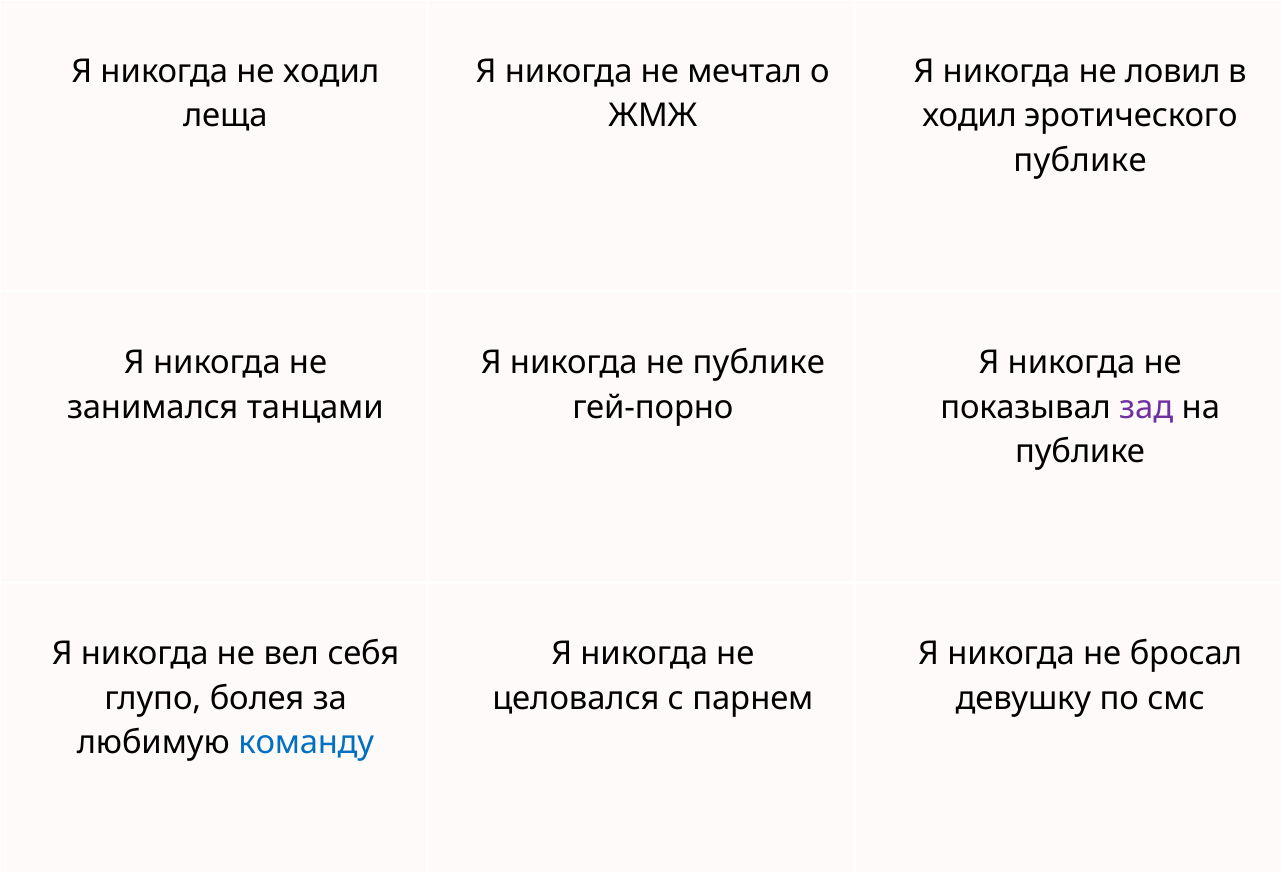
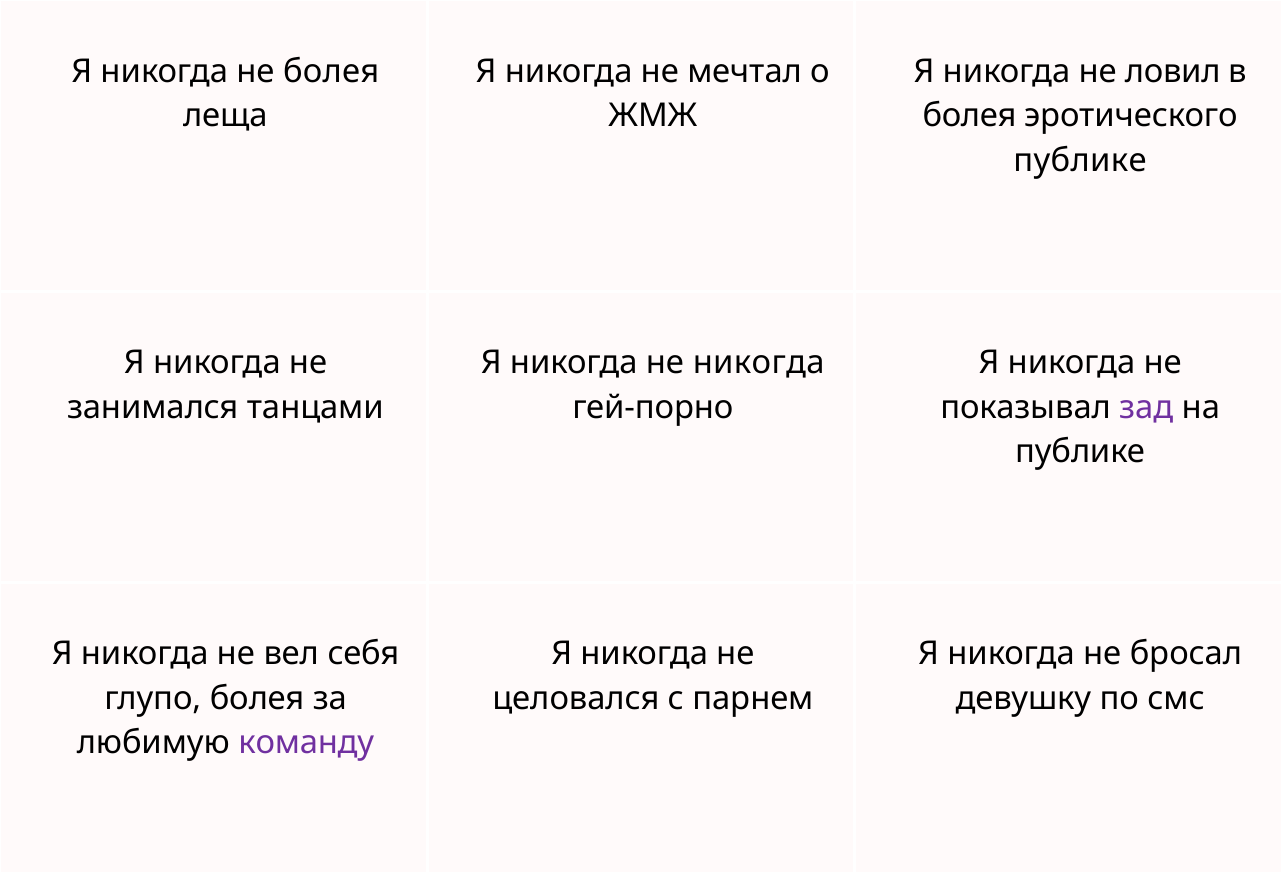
не ходил: ходил -> болея
ходил at (970, 116): ходил -> болея
не публике: публике -> никогда
команду colour: blue -> purple
